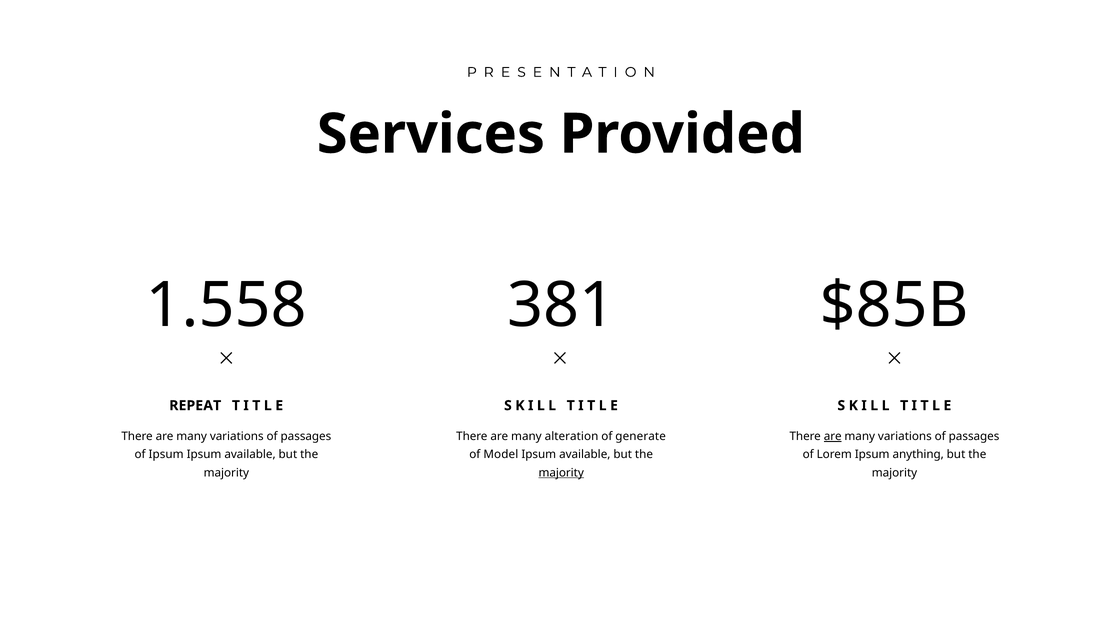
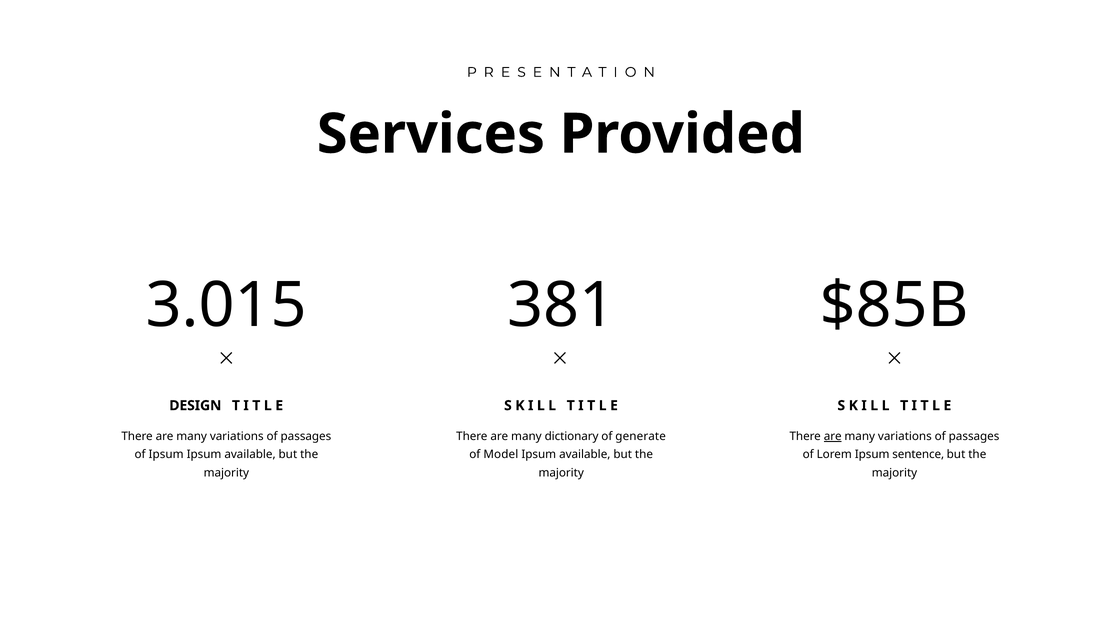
1.558: 1.558 -> 3.015
REPEAT: REPEAT -> DESIGN
alteration: alteration -> dictionary
anything: anything -> sentence
majority at (561, 473) underline: present -> none
